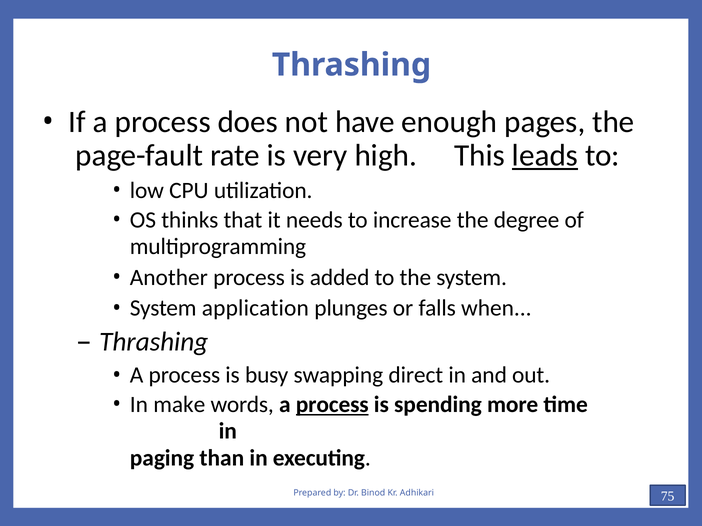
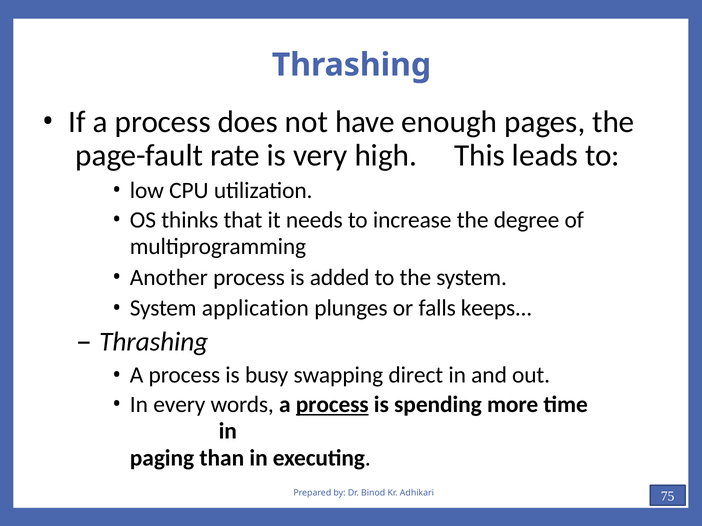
leads underline: present -> none
when: when -> keeps
make: make -> every
